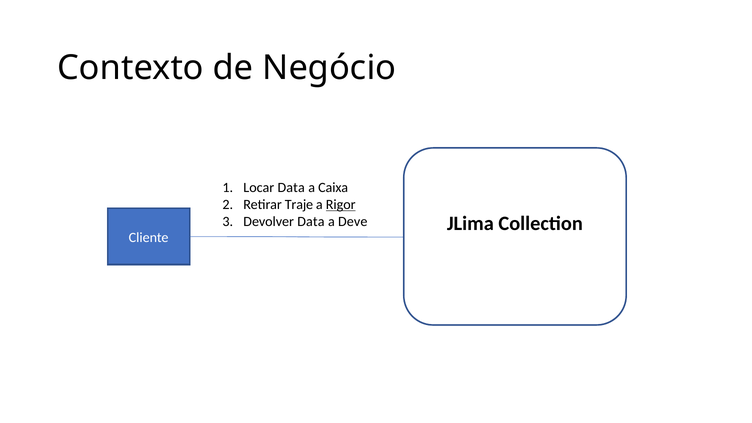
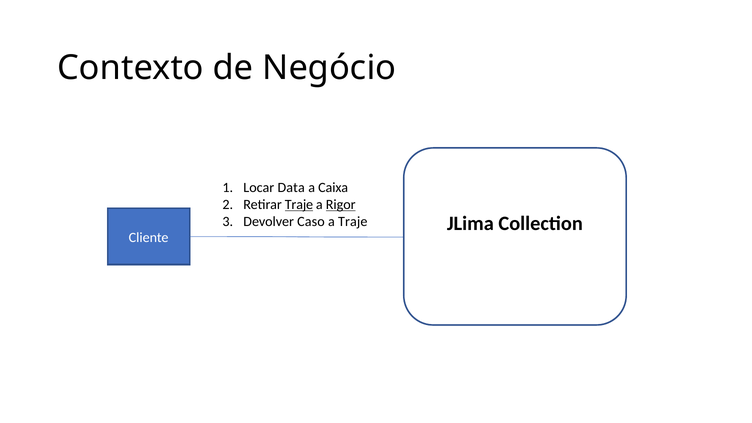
Traje at (299, 205) underline: none -> present
Devolver Data: Data -> Caso
a Deve: Deve -> Traje
